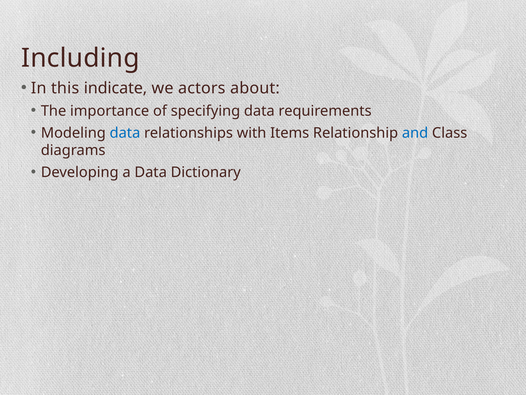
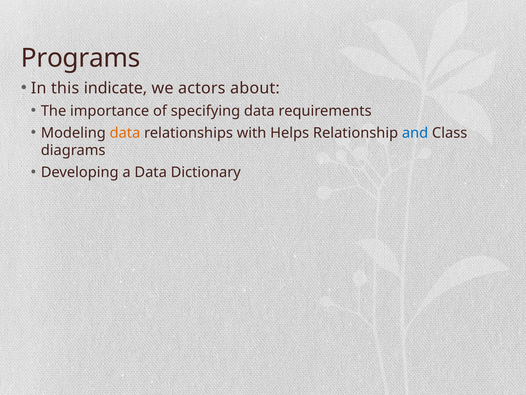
Including: Including -> Programs
data at (125, 133) colour: blue -> orange
Items: Items -> Helps
